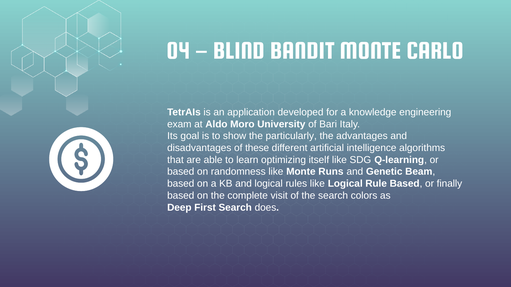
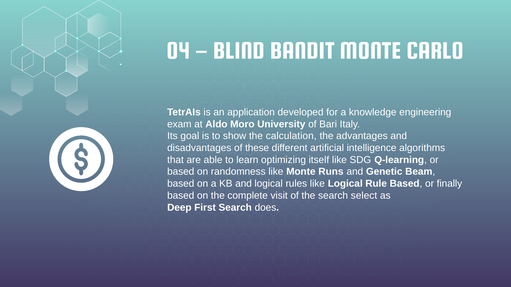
particularly: particularly -> calculation
colors: colors -> select
